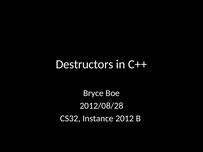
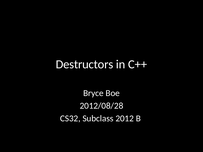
Instance: Instance -> Subclass
